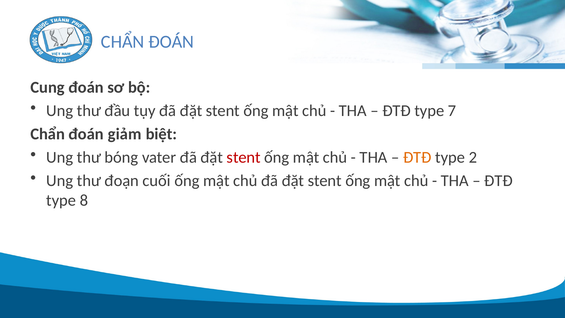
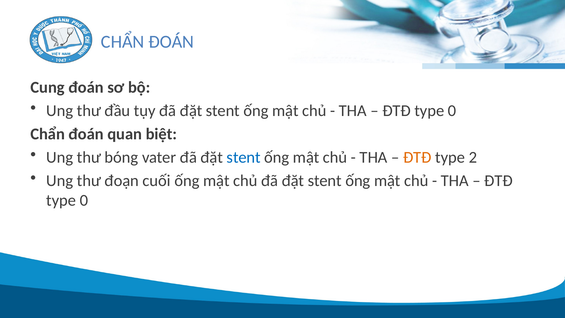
7 at (452, 111): 7 -> 0
giảm: giảm -> quan
stent at (244, 157) colour: red -> blue
8 at (84, 200): 8 -> 0
